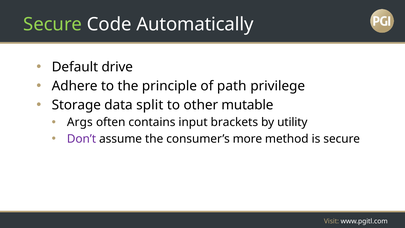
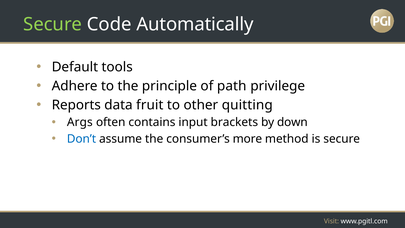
drive: drive -> tools
Storage: Storage -> Reports
split: split -> fruit
mutable: mutable -> quitting
utility: utility -> down
Don’t colour: purple -> blue
